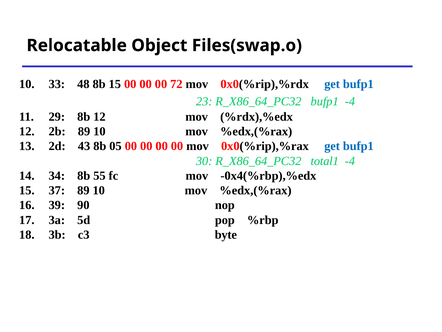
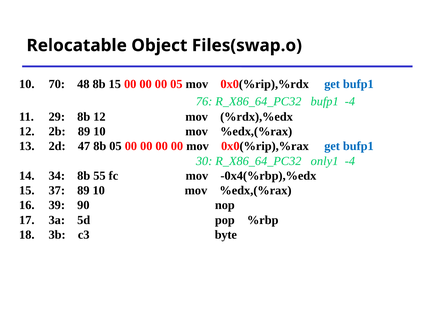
33: 33 -> 70
00 72: 72 -> 05
23: 23 -> 76
43: 43 -> 47
total1: total1 -> only1
